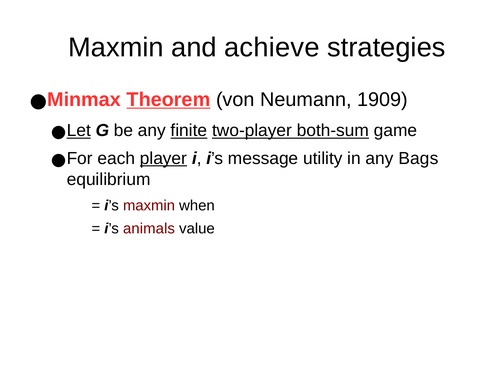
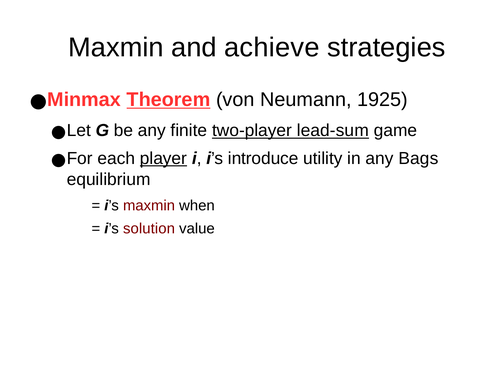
1909: 1909 -> 1925
Let underline: present -> none
finite underline: present -> none
both-sum: both-sum -> lead-sum
message: message -> introduce
animals: animals -> solution
